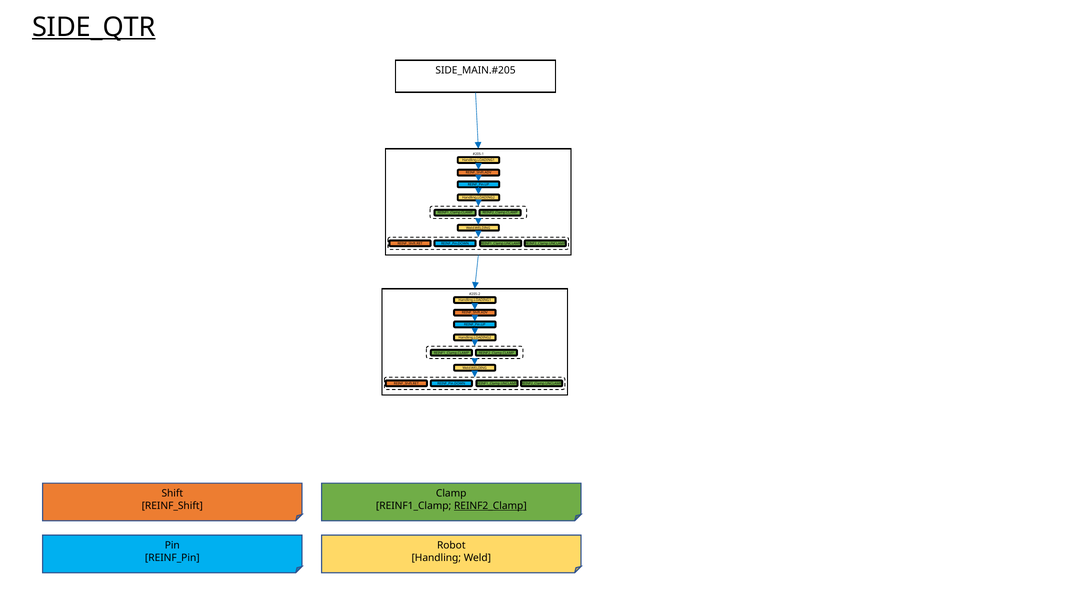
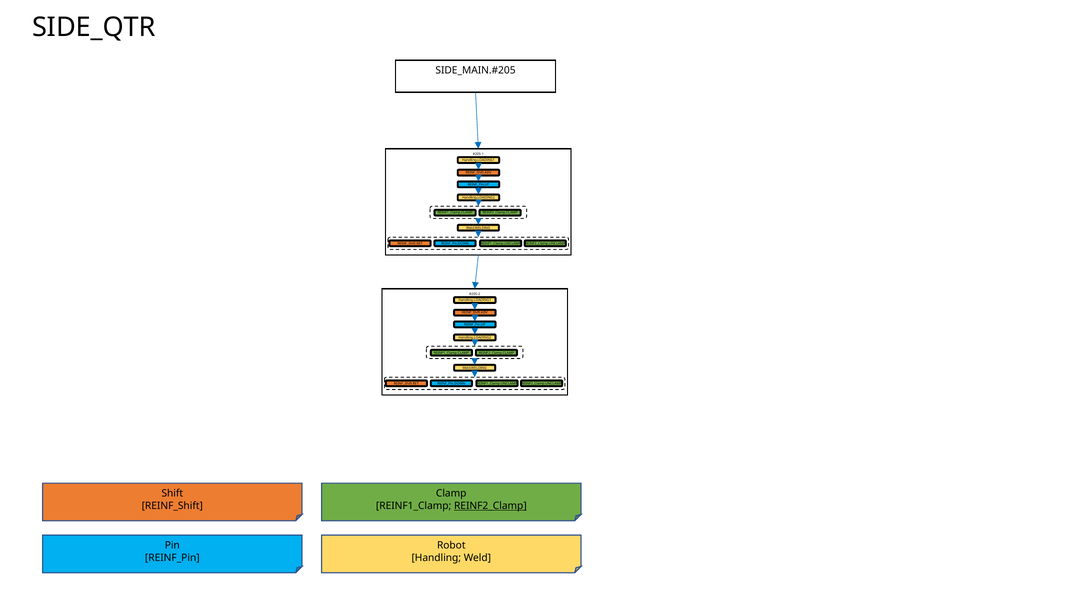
SIDE_QTR underline: present -> none
